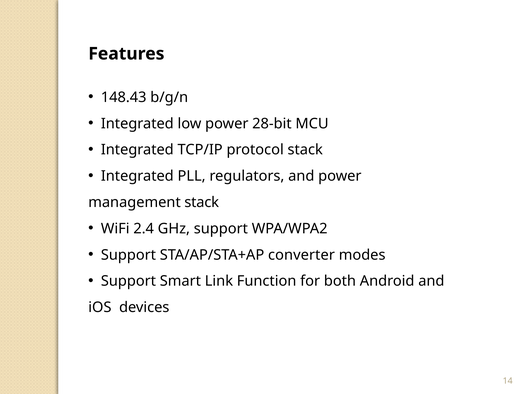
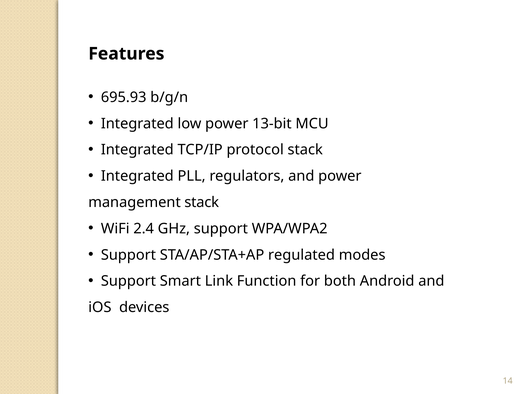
148.43: 148.43 -> 695.93
28-bit: 28-bit -> 13-bit
converter: converter -> regulated
